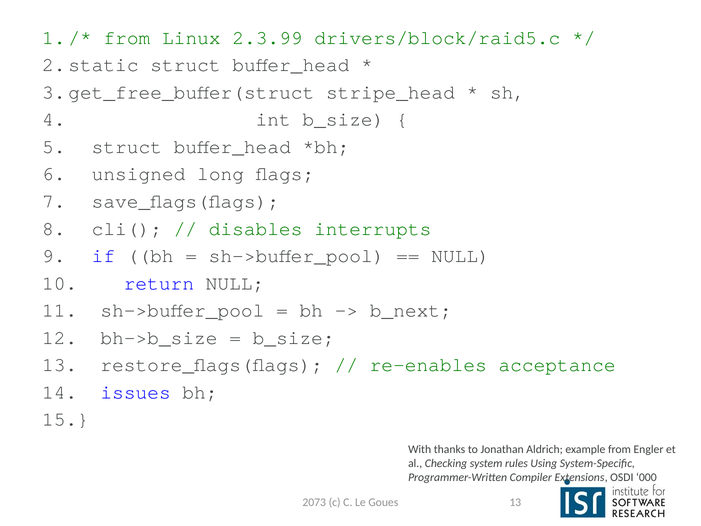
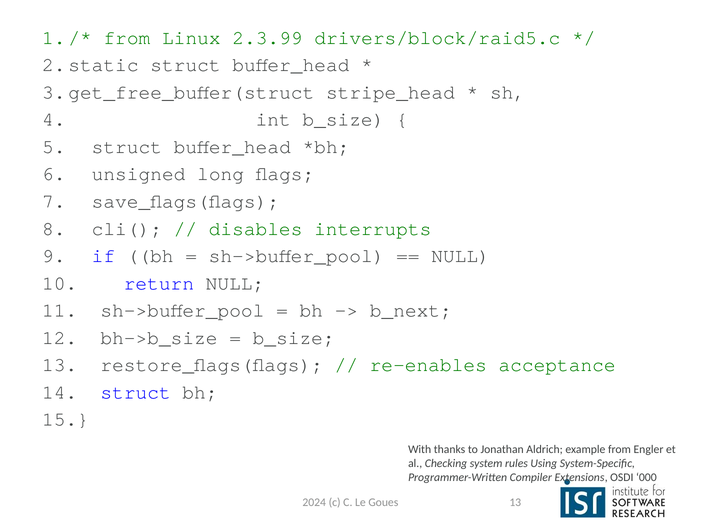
issues at (136, 392): issues -> struct
2073: 2073 -> 2024
